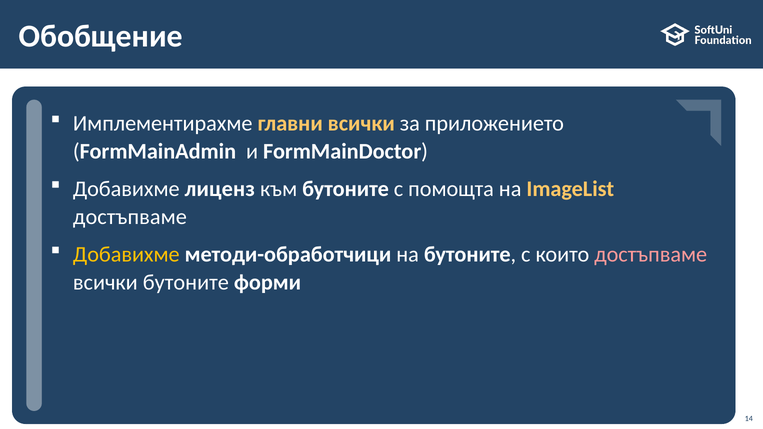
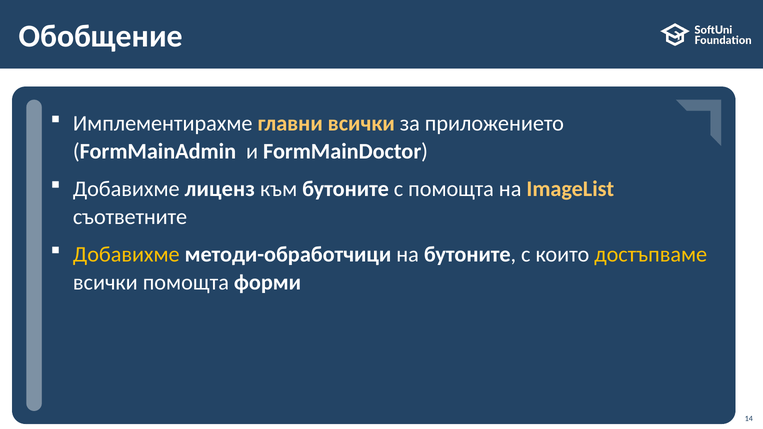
достъпваме at (130, 217): достъпваме -> съответните
достъпваме at (651, 254) colour: pink -> yellow
всички бутоните: бутоните -> помощта
